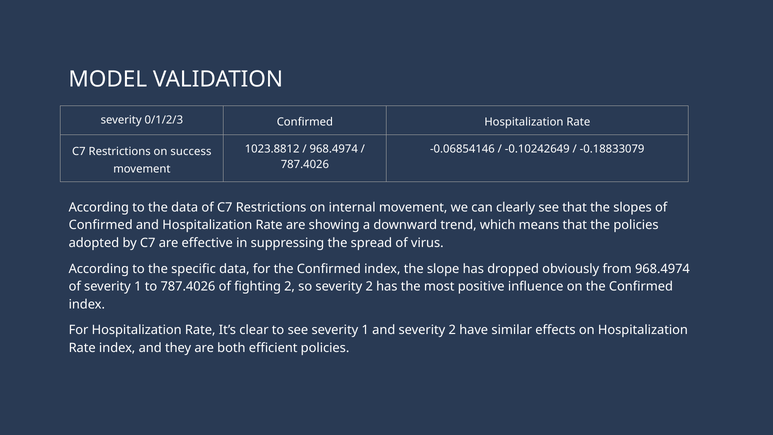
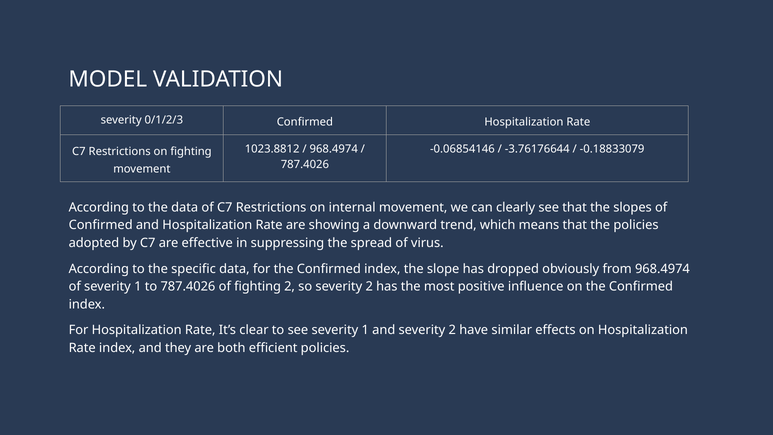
-0.10242649: -0.10242649 -> -3.76176644
on success: success -> fighting
